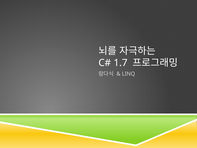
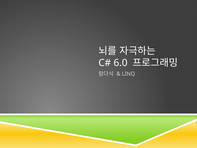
1.7: 1.7 -> 6.0
